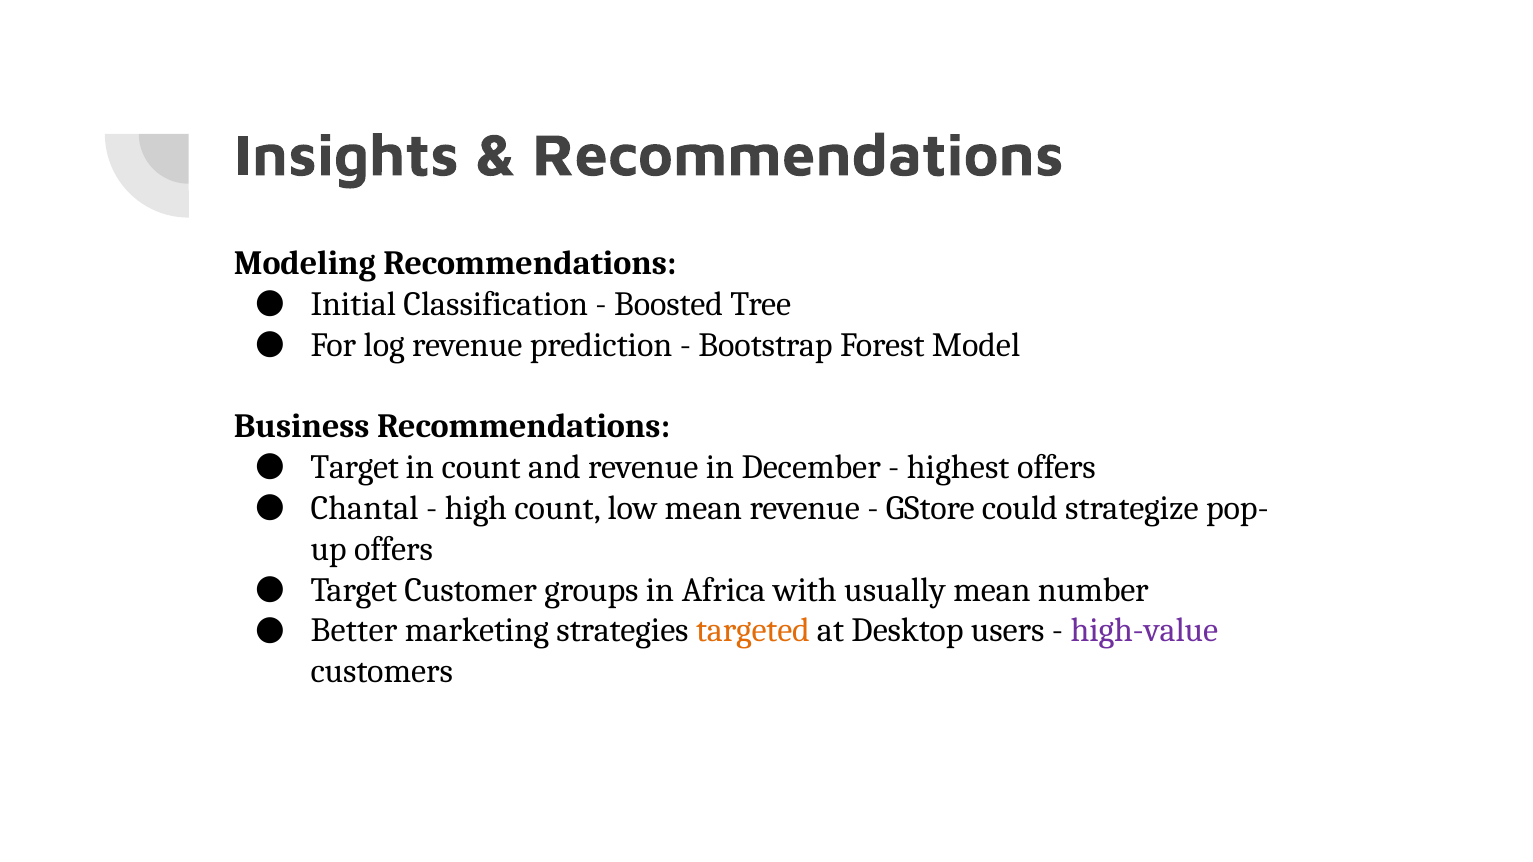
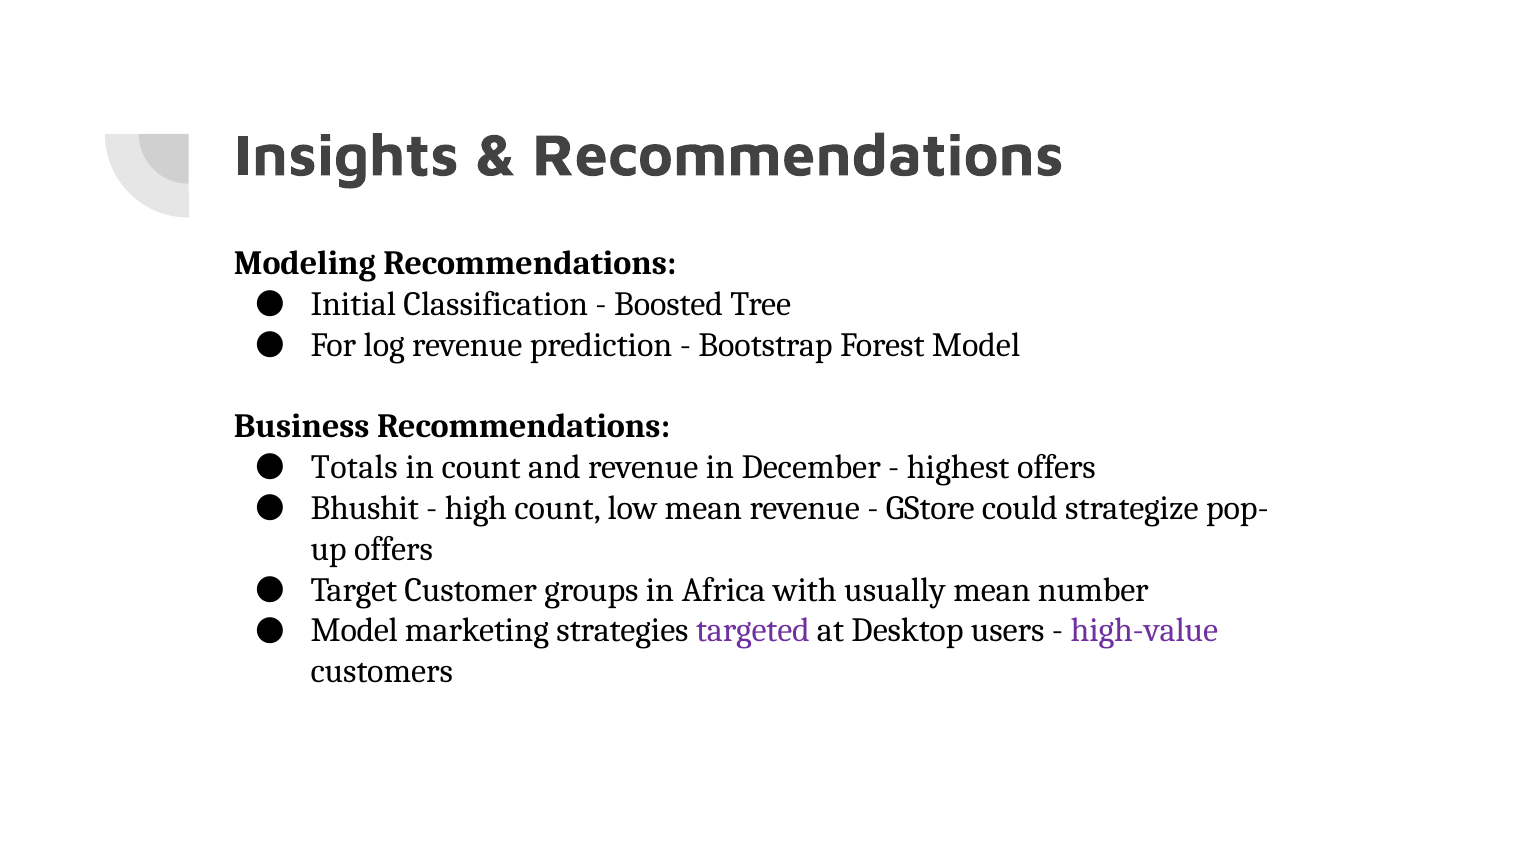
Target at (355, 468): Target -> Totals
Chantal: Chantal -> Bhushit
Better at (354, 631): Better -> Model
targeted colour: orange -> purple
